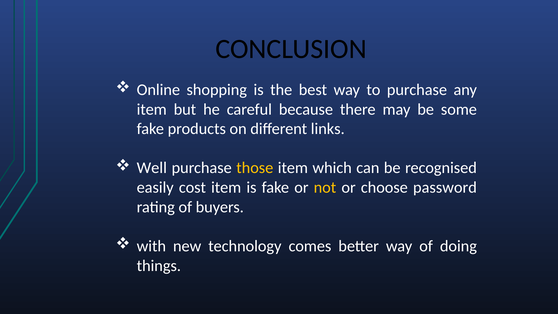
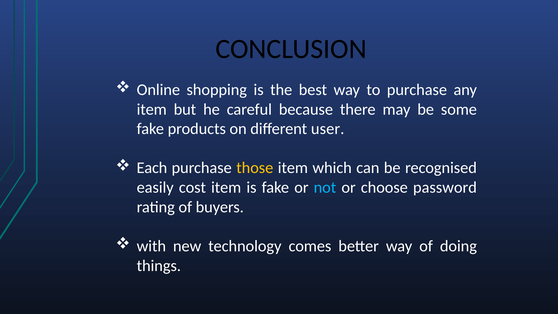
links: links -> user
Well: Well -> Each
not colour: yellow -> light blue
